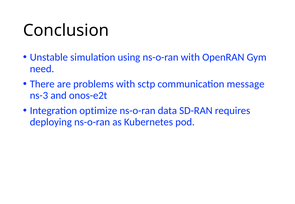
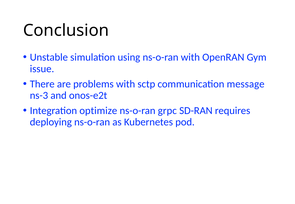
need: need -> issue
data: data -> grpc
